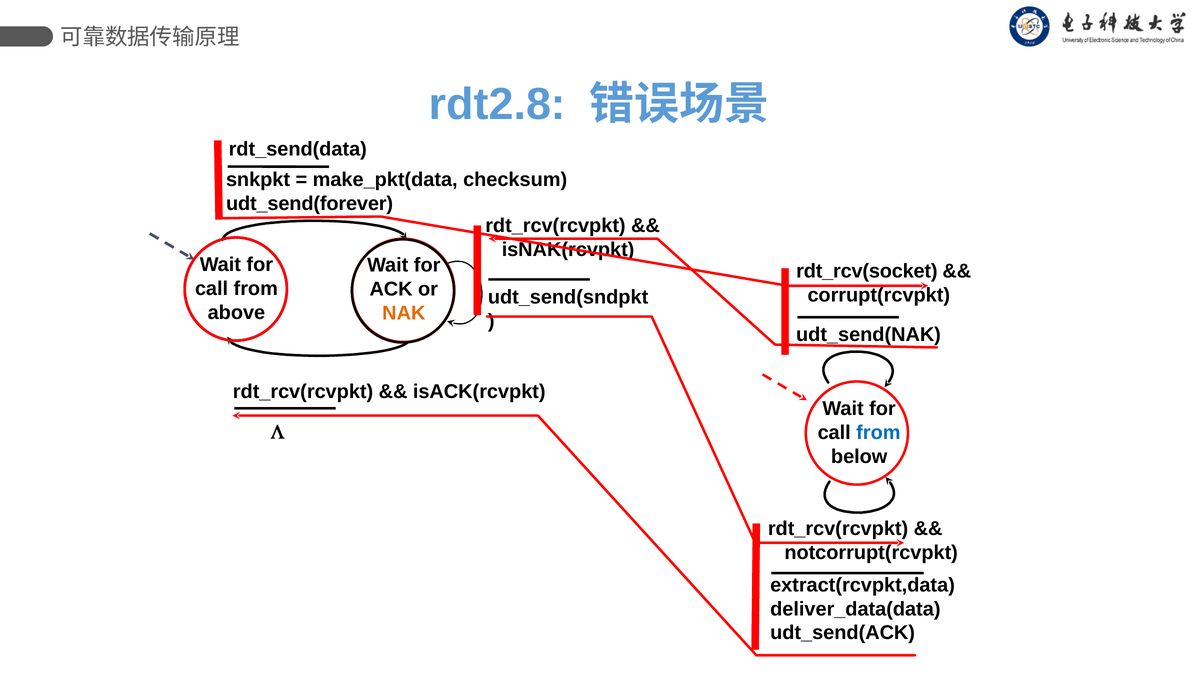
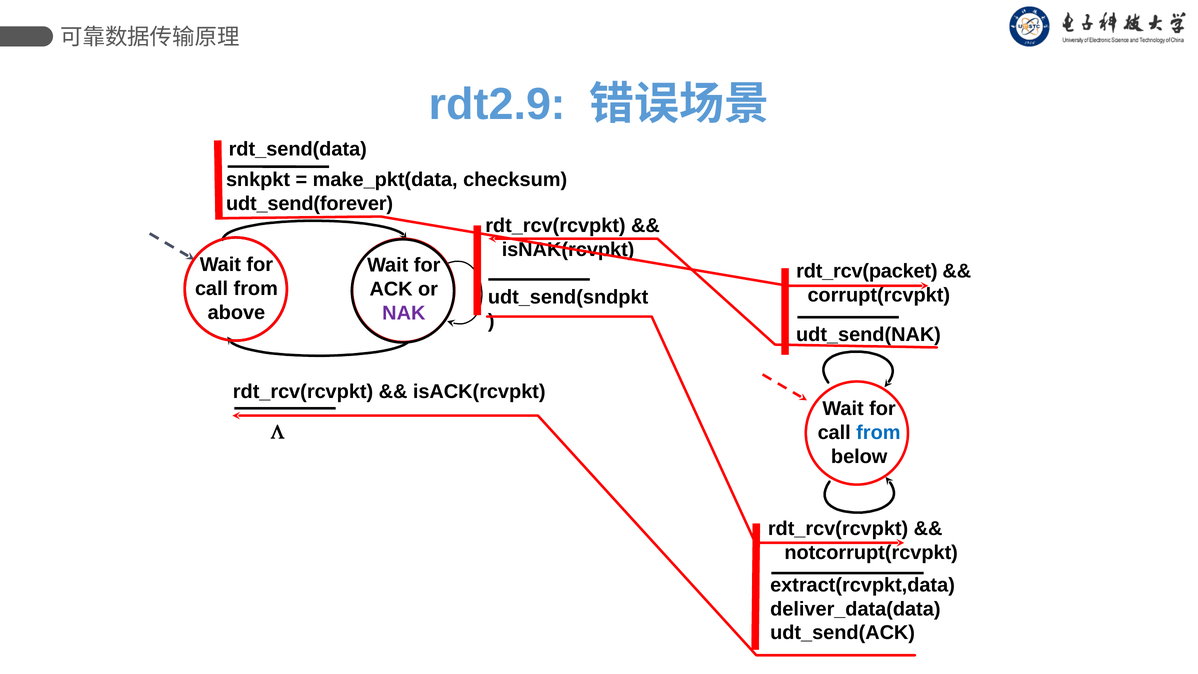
rdt2.8: rdt2.8 -> rdt2.9
rdt_rcv(socket: rdt_rcv(socket -> rdt_rcv(packet
NAK colour: orange -> purple
